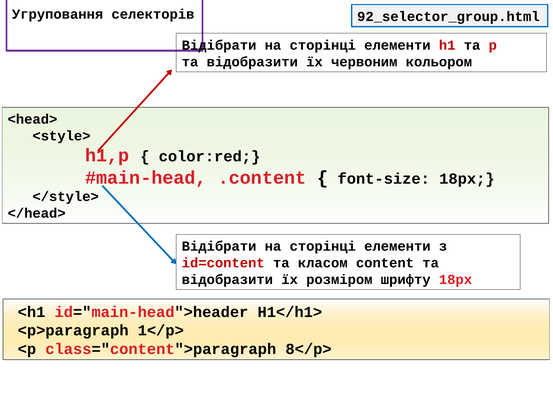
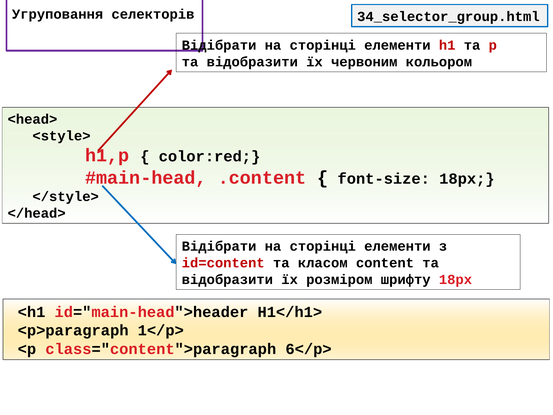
92_selector_group.html: 92_selector_group.html -> 34_selector_group.html
8</p>: 8</p> -> 6</p>
